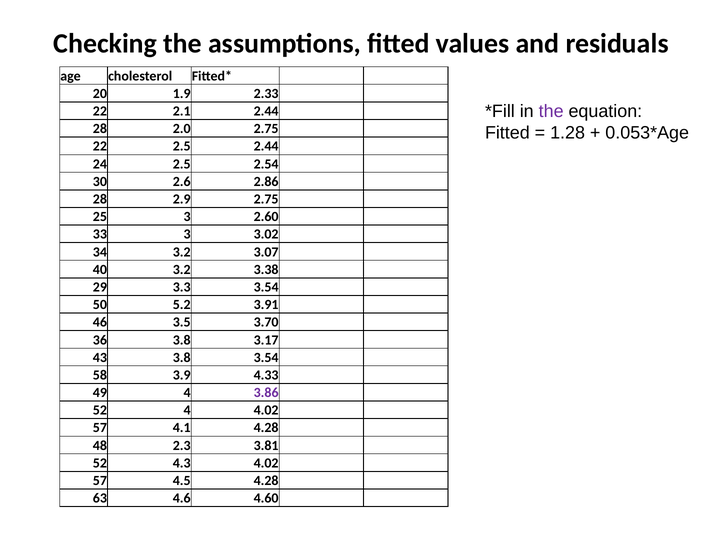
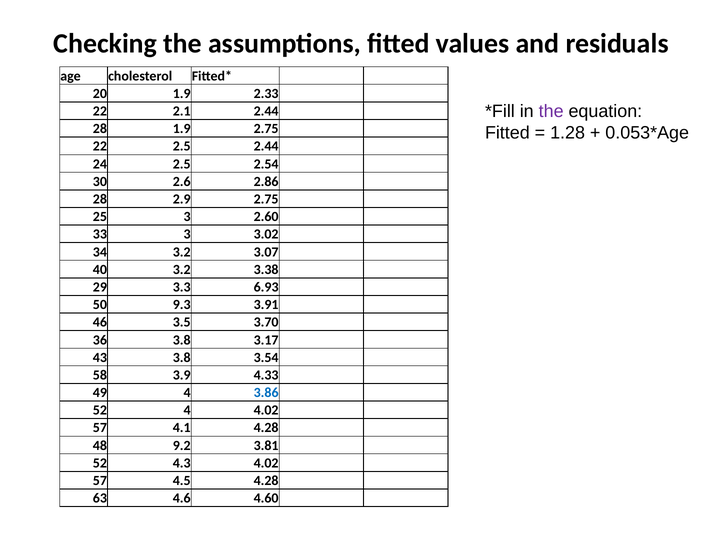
28 2.0: 2.0 -> 1.9
3.3 3.54: 3.54 -> 6.93
5.2: 5.2 -> 9.3
3.86 colour: purple -> blue
2.3: 2.3 -> 9.2
